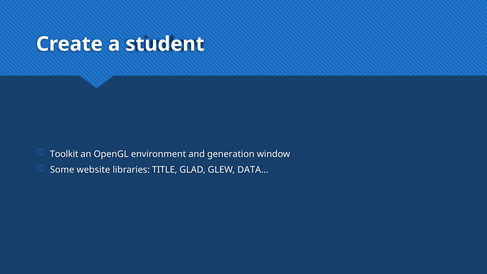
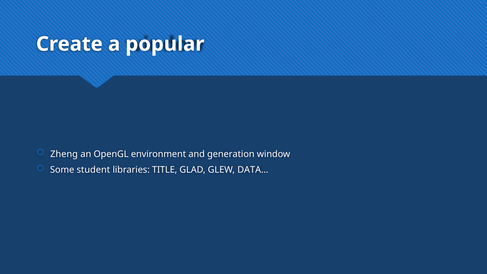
student: student -> popular
Toolkit: Toolkit -> Zheng
website: website -> student
